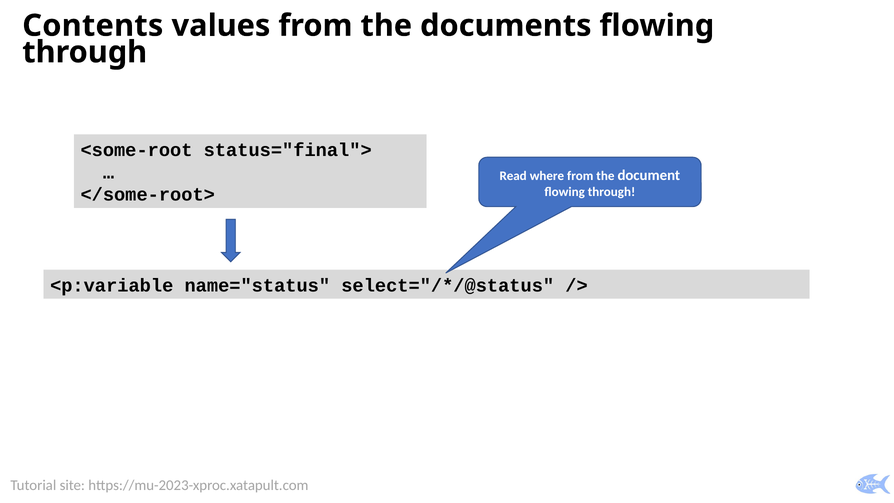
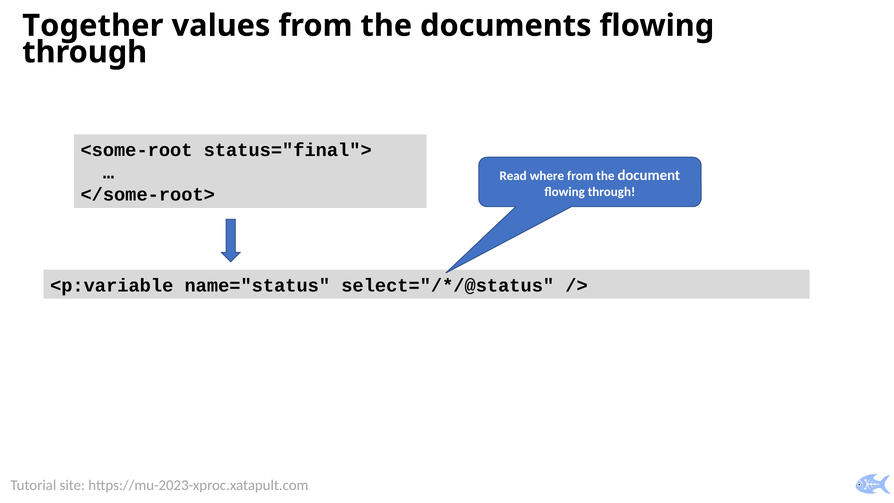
Contents: Contents -> Together
